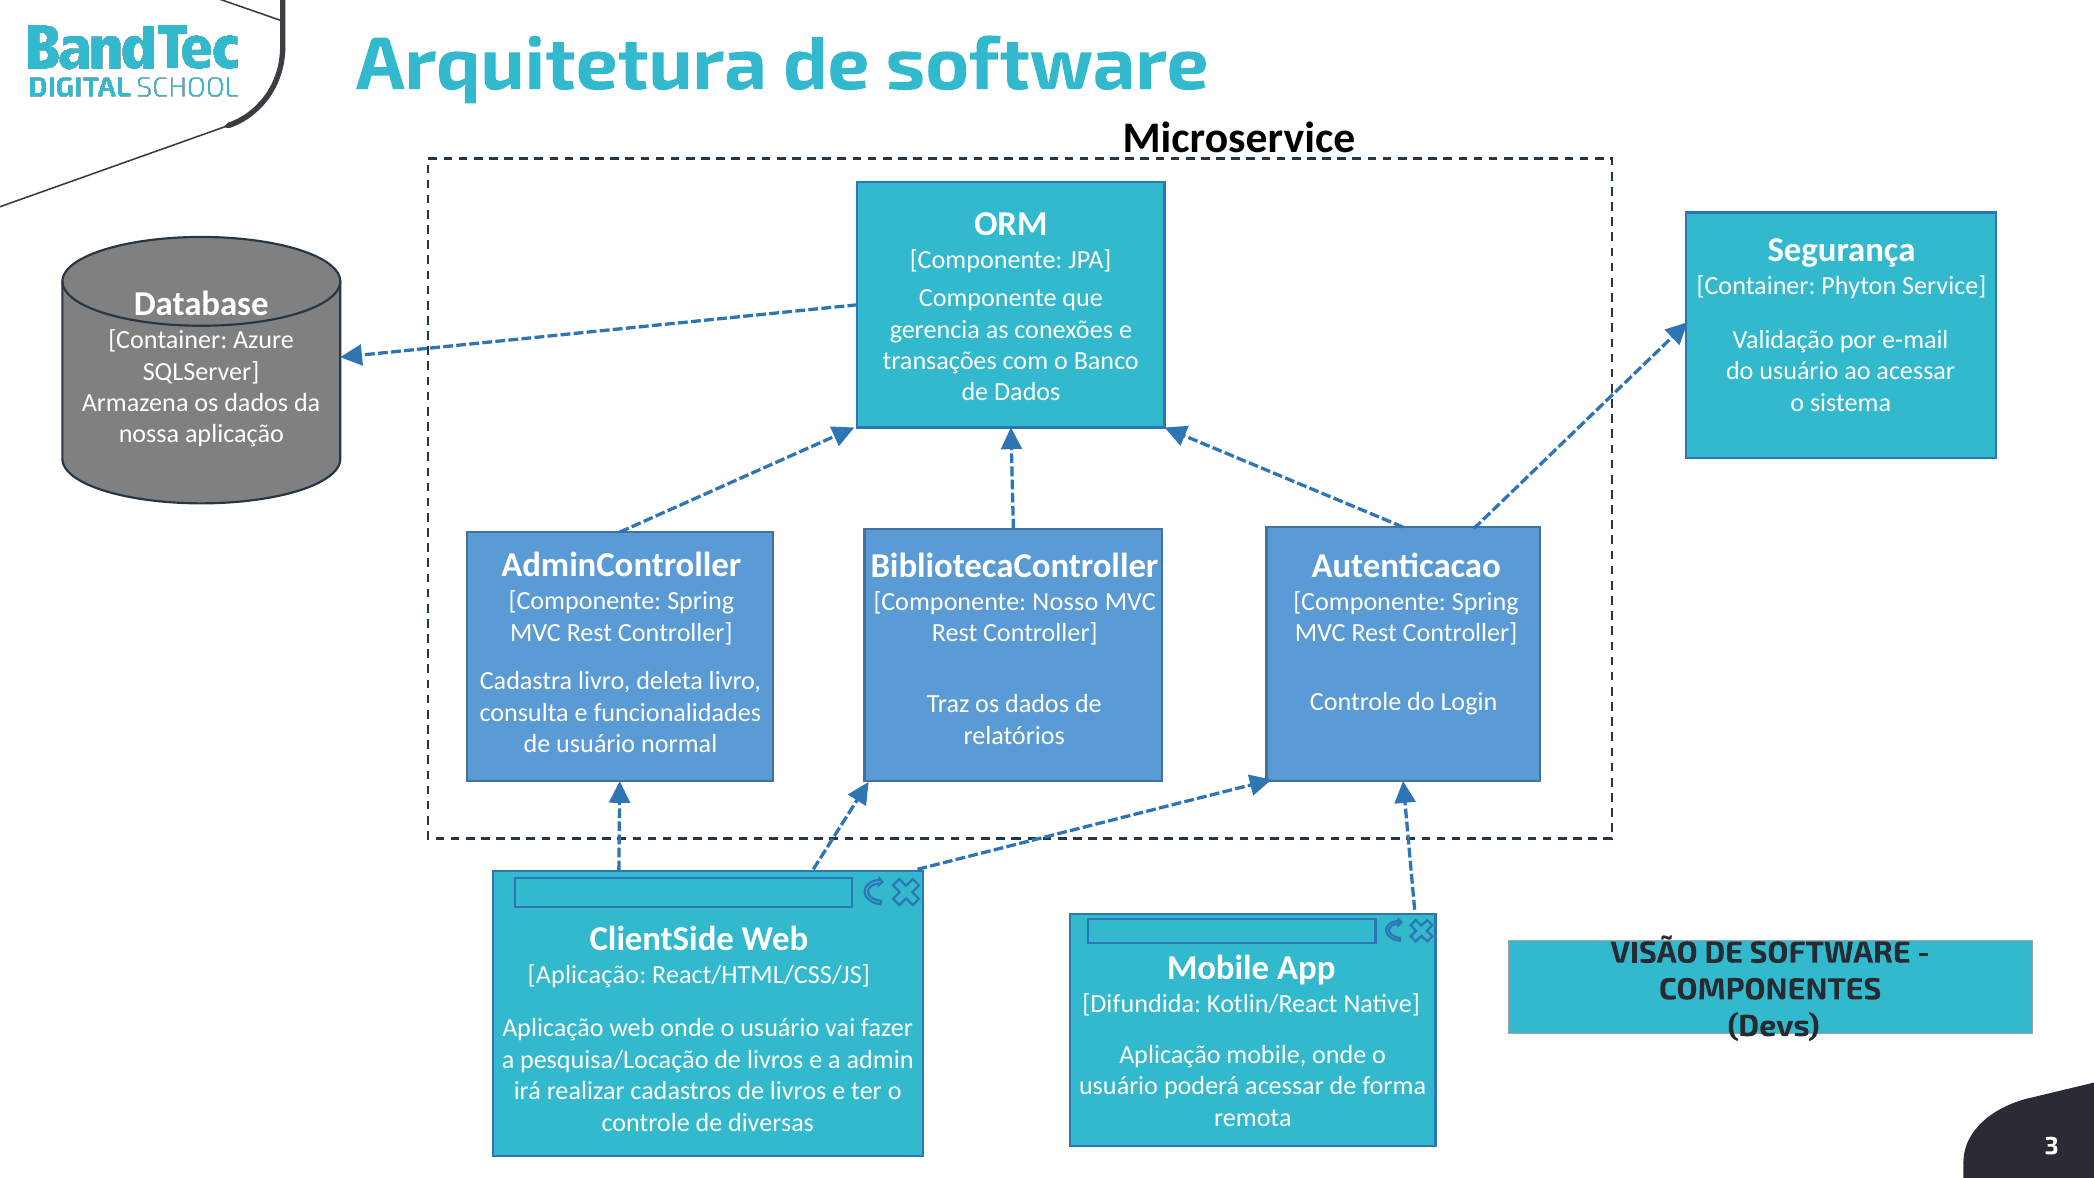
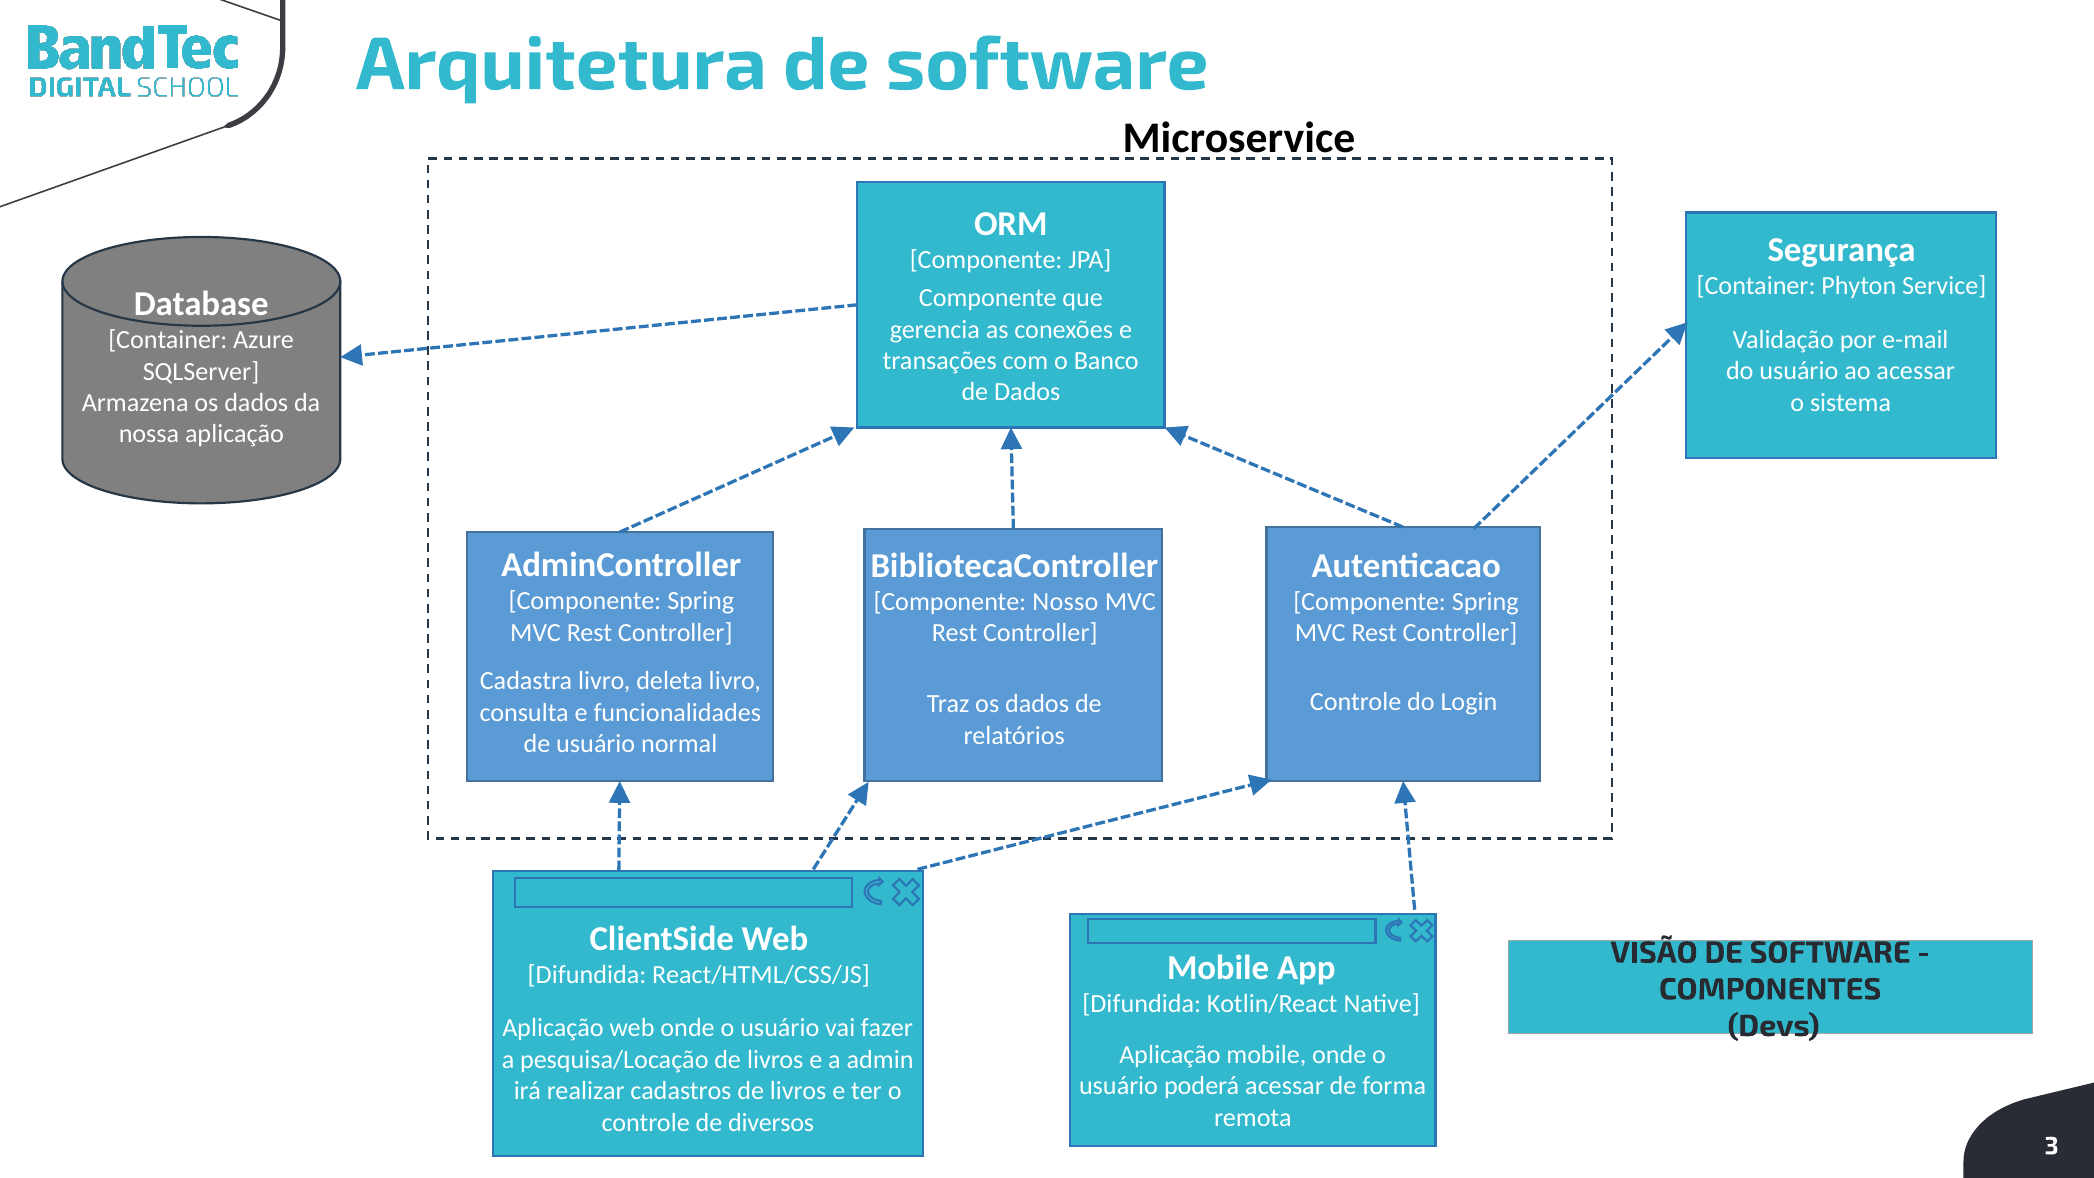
Aplicação at (587, 975): Aplicação -> Difundida
diversas: diversas -> diversos
